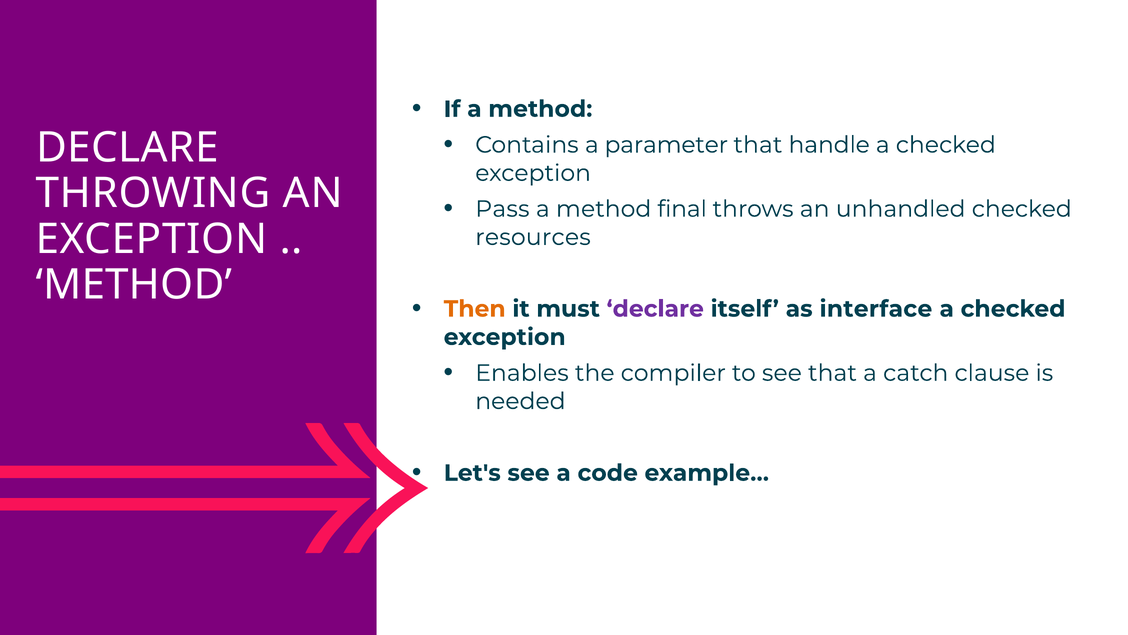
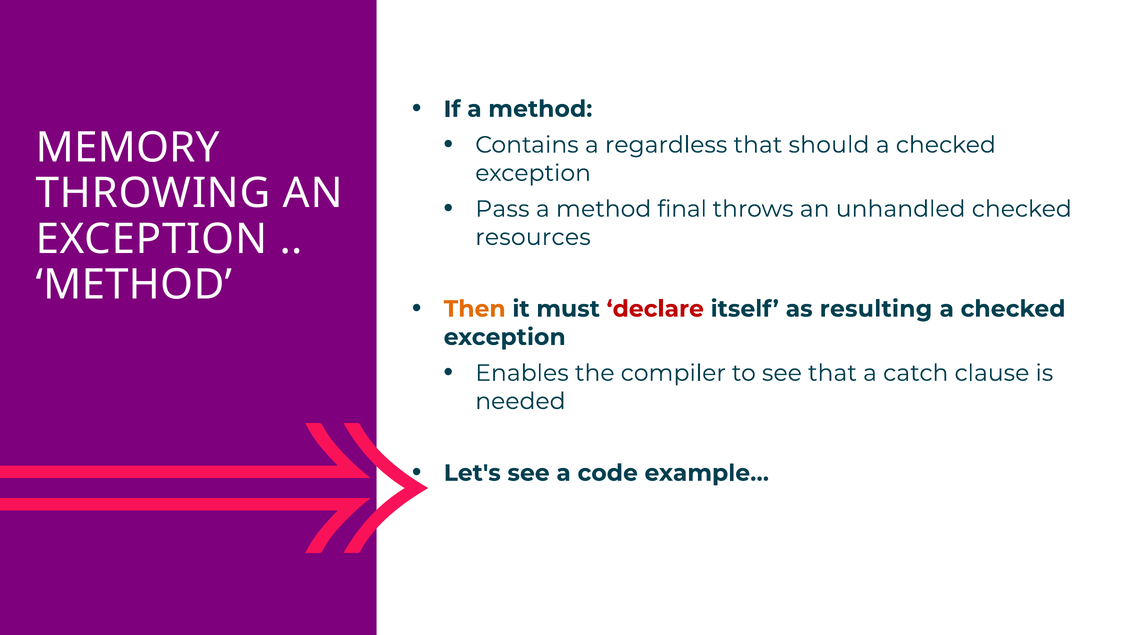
parameter: parameter -> regardless
handle: handle -> should
DECLARE at (127, 147): DECLARE -> MEMORY
declare at (655, 309) colour: purple -> red
interface: interface -> resulting
